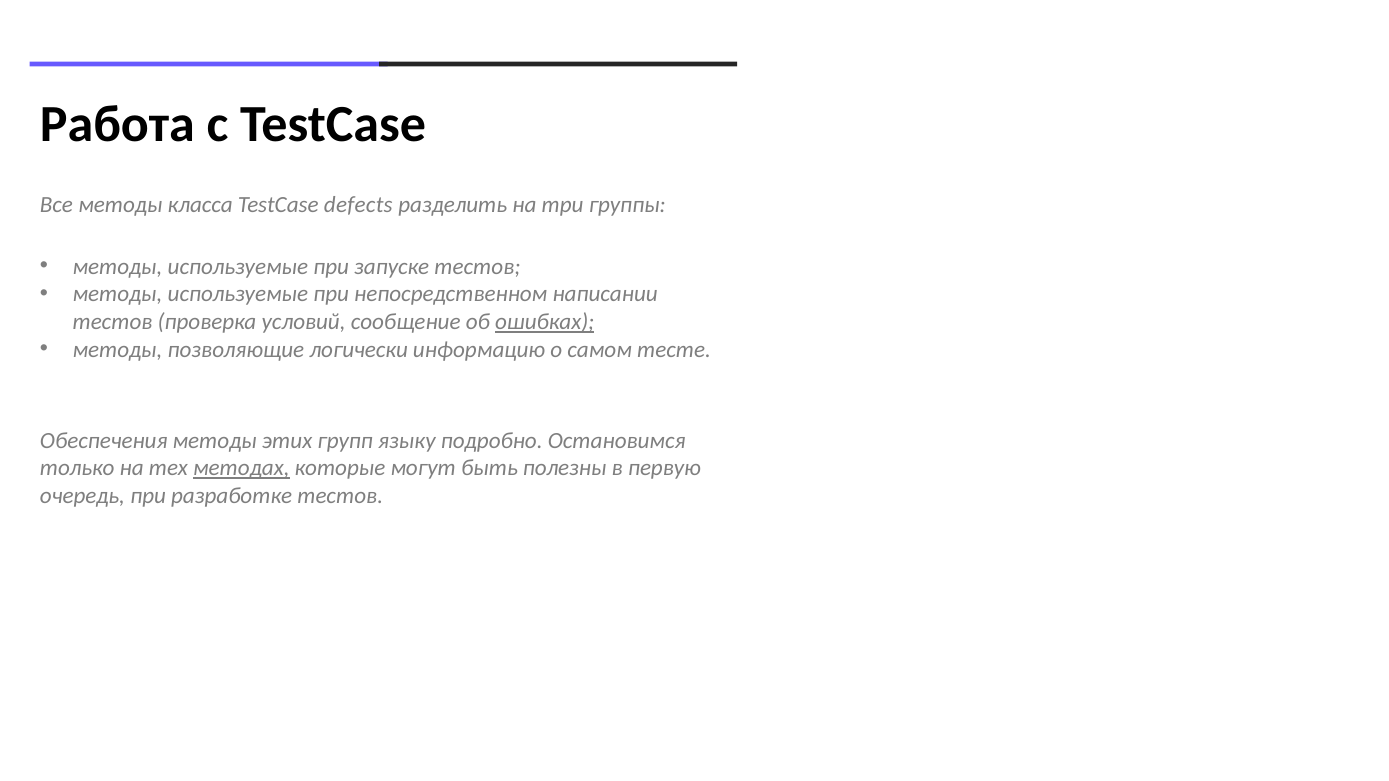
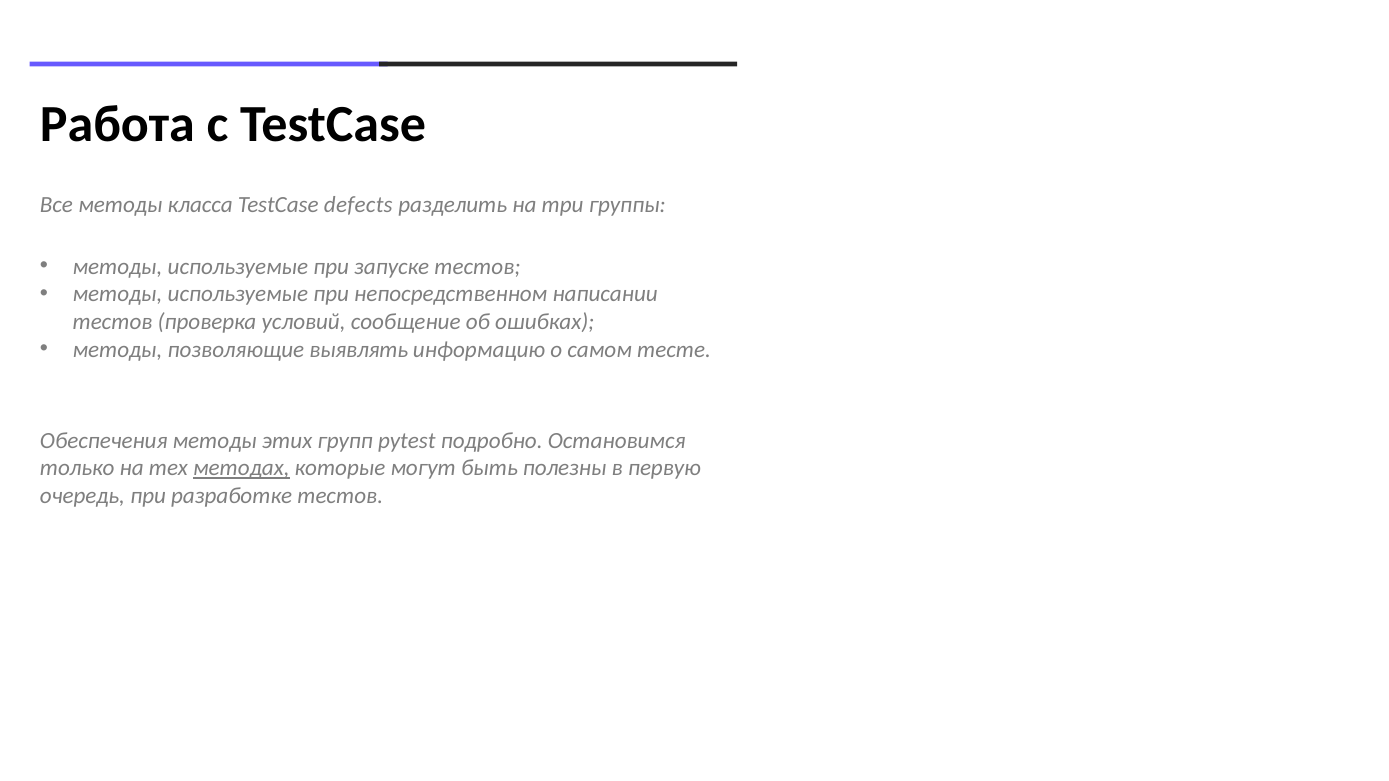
ошибках underline: present -> none
логически: логически -> выявлять
языку: языку -> pytest
